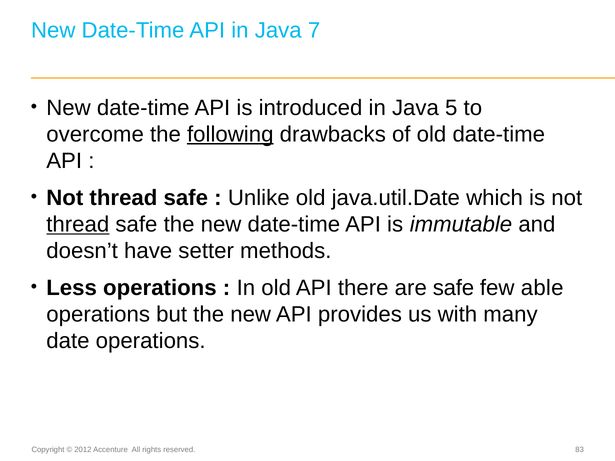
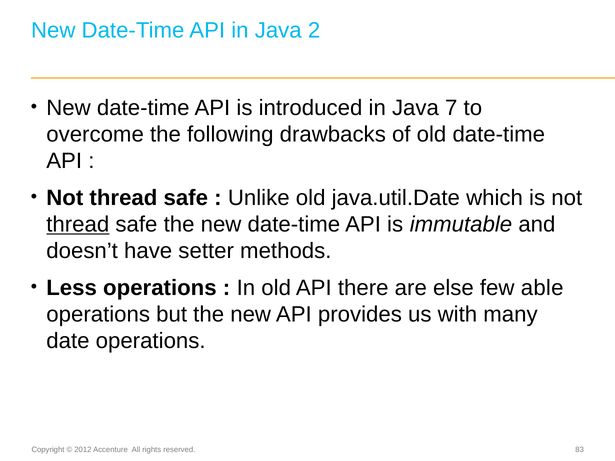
7: 7 -> 2
5: 5 -> 7
following underline: present -> none
are safe: safe -> else
